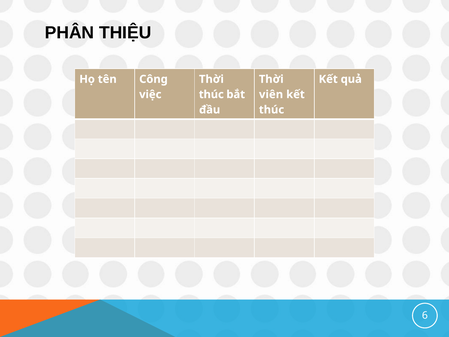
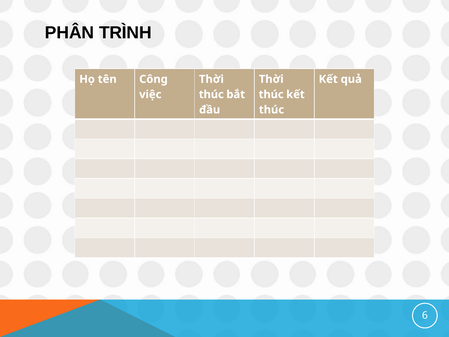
THIỆU: THIỆU -> TRÌNH
viên at (271, 94): viên -> thúc
